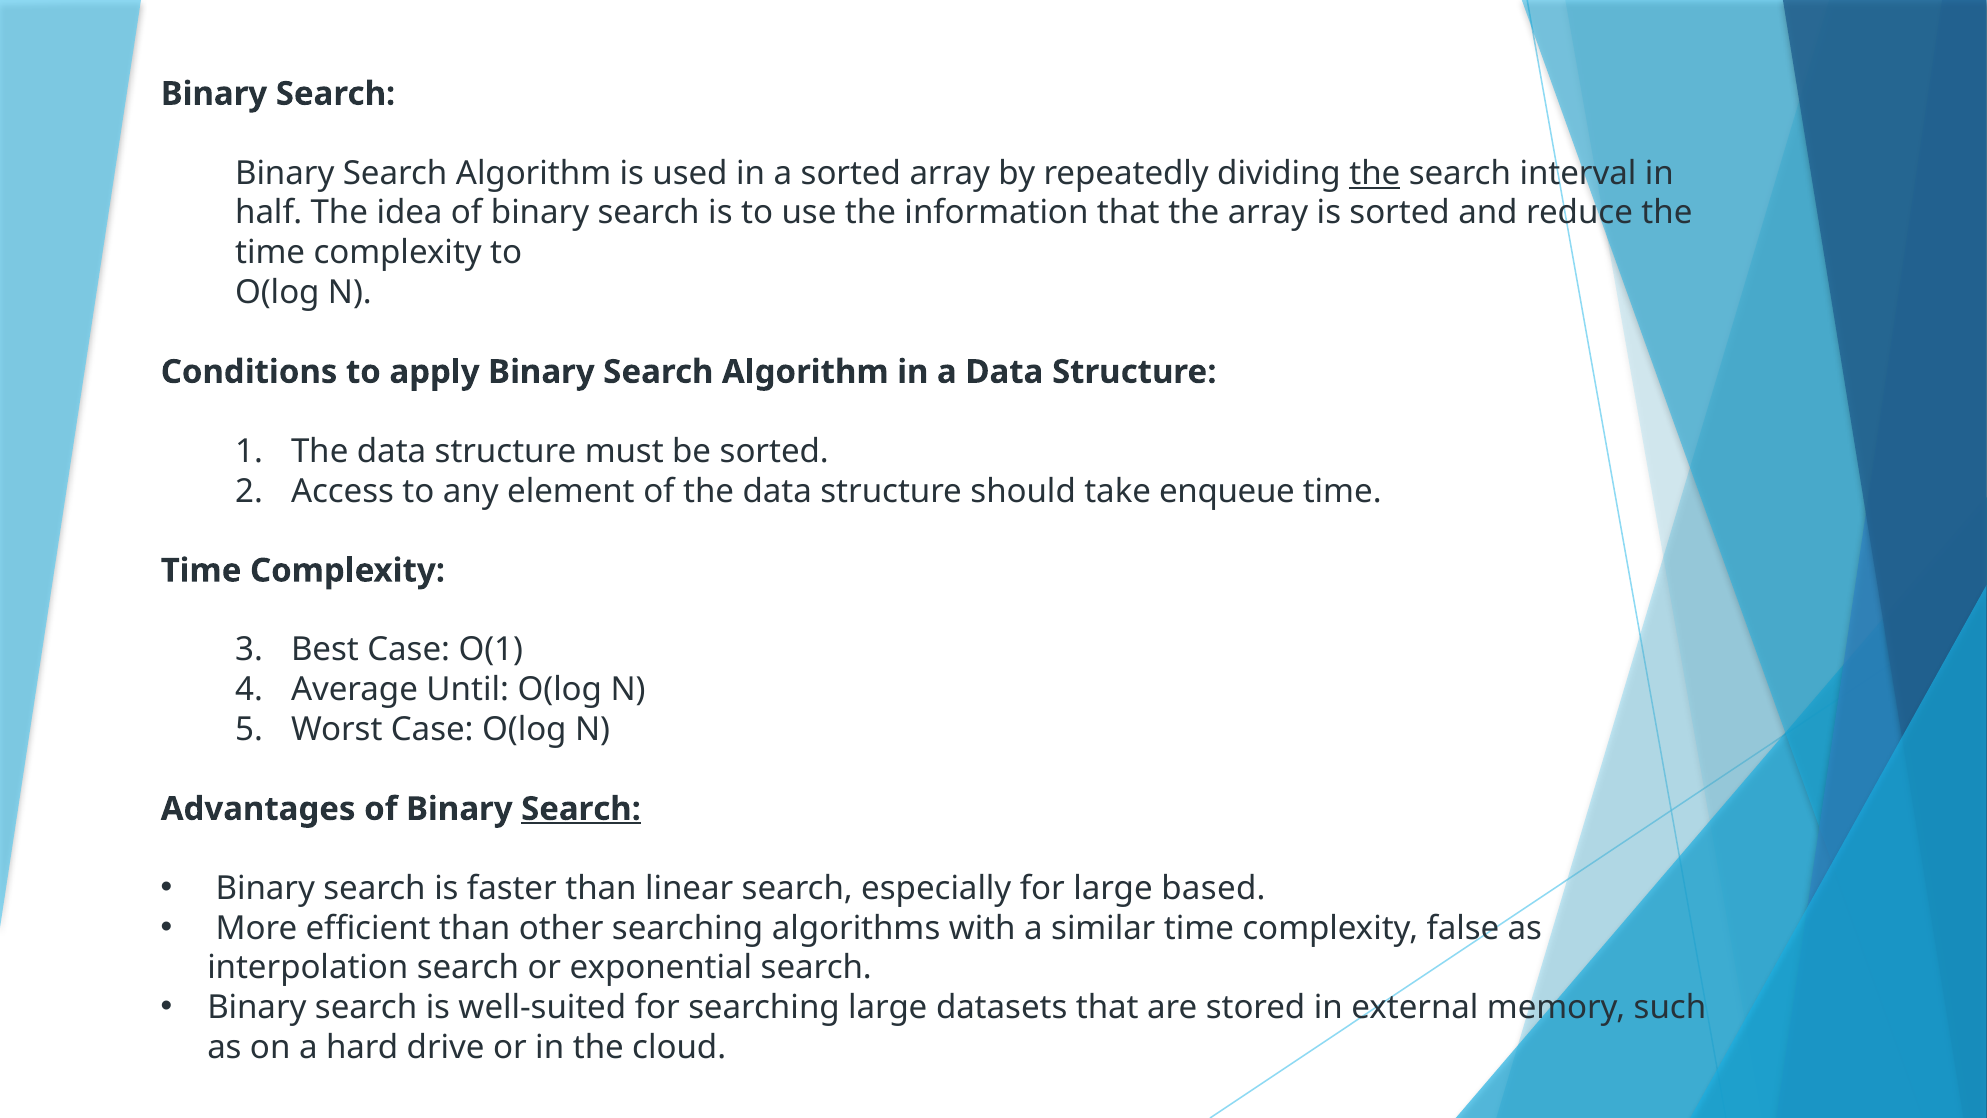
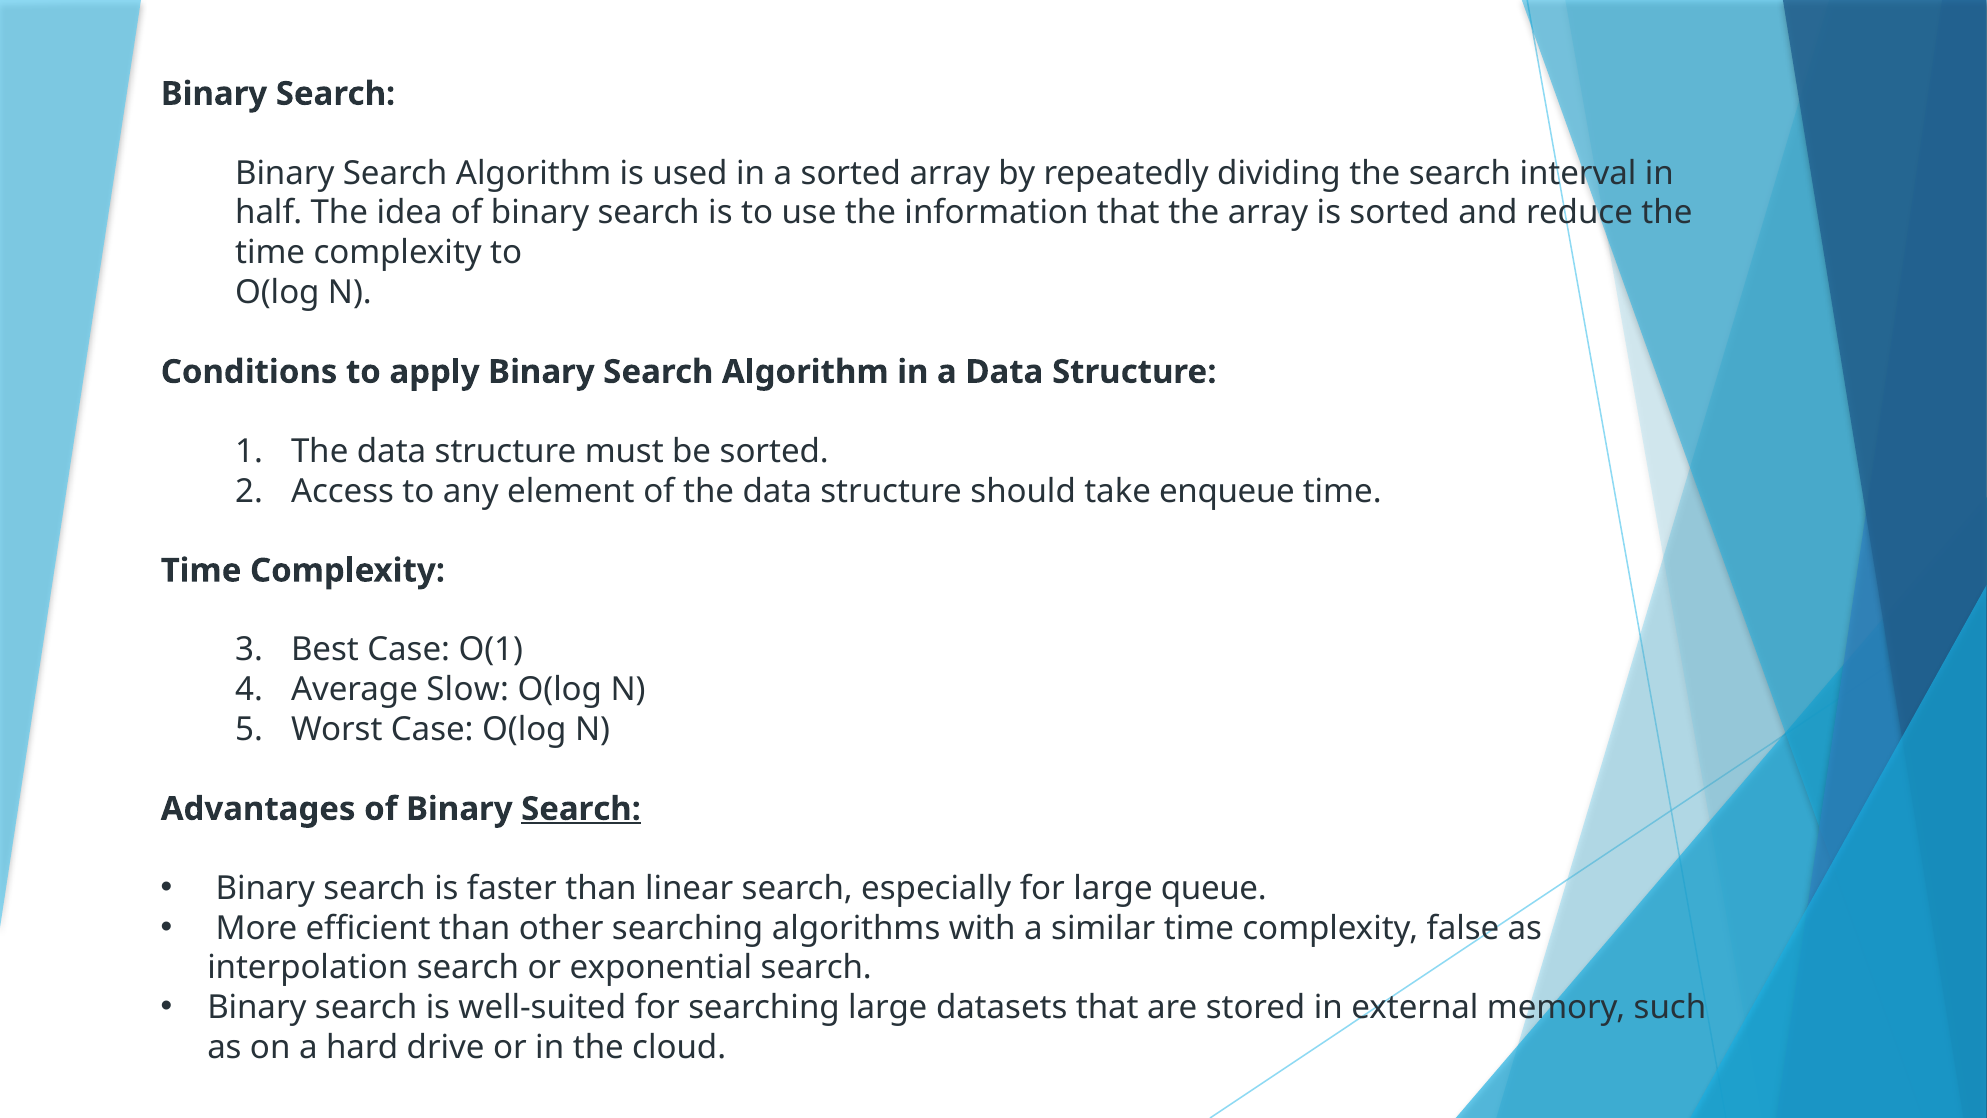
the at (1375, 173) underline: present -> none
Until: Until -> Slow
based: based -> queue
